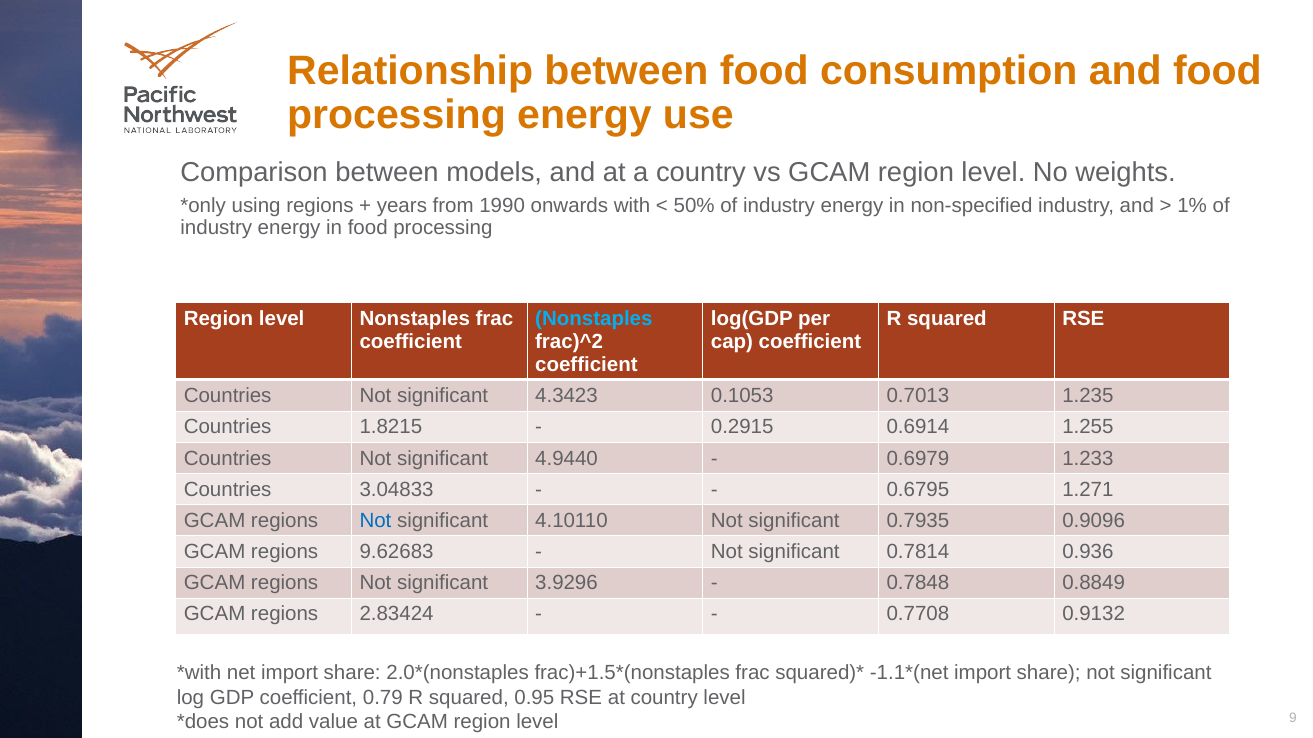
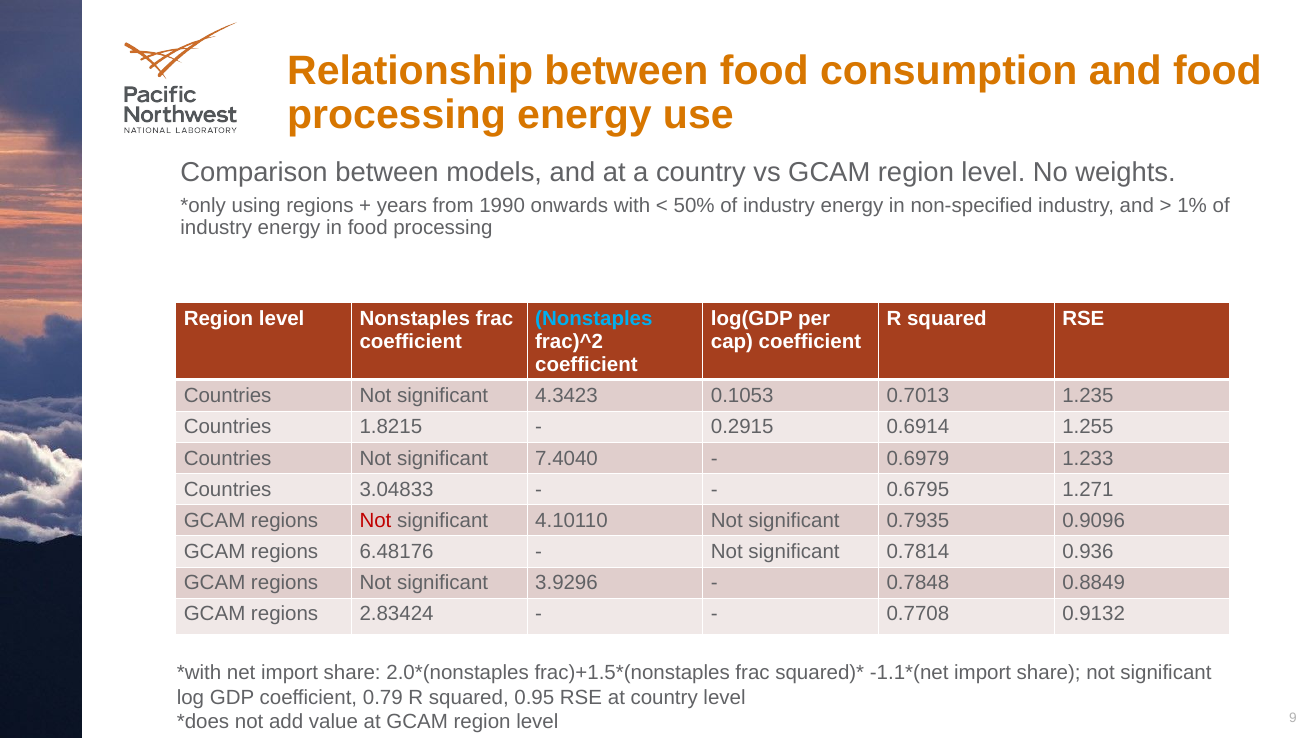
4.9440: 4.9440 -> 7.4040
Not at (375, 521) colour: blue -> red
9.62683: 9.62683 -> 6.48176
